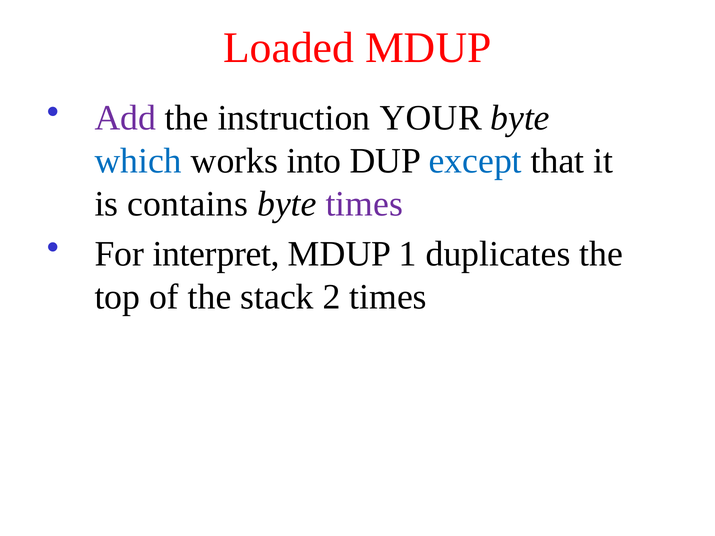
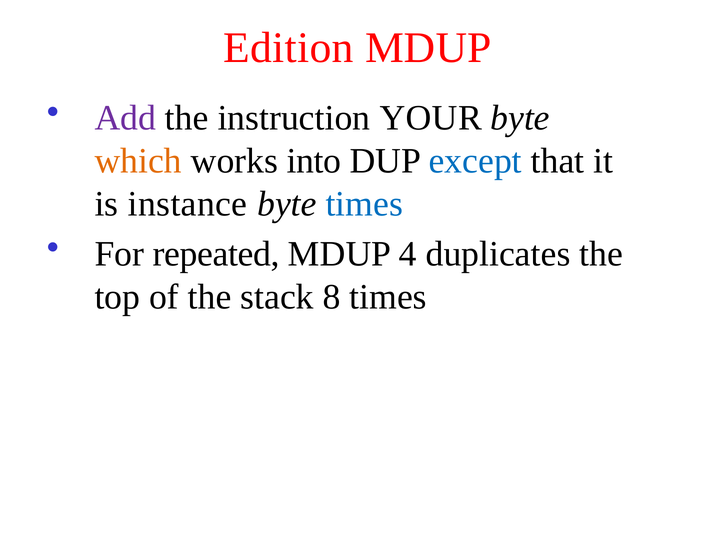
Loaded: Loaded -> Edition
which colour: blue -> orange
contains: contains -> instance
times at (364, 204) colour: purple -> blue
interpret: interpret -> repeated
1: 1 -> 4
2: 2 -> 8
